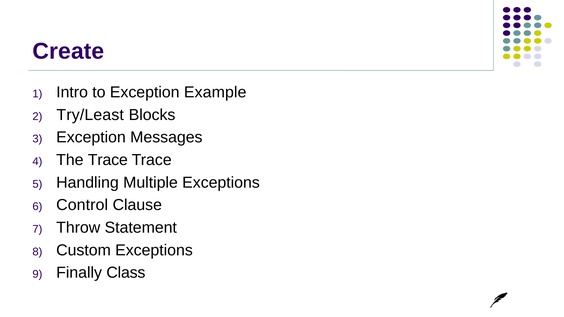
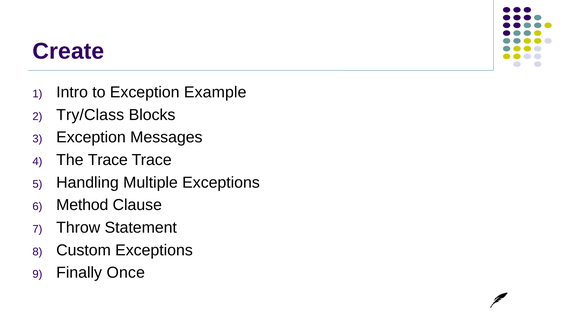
Try/Least: Try/Least -> Try/Class
Control: Control -> Method
Class: Class -> Once
